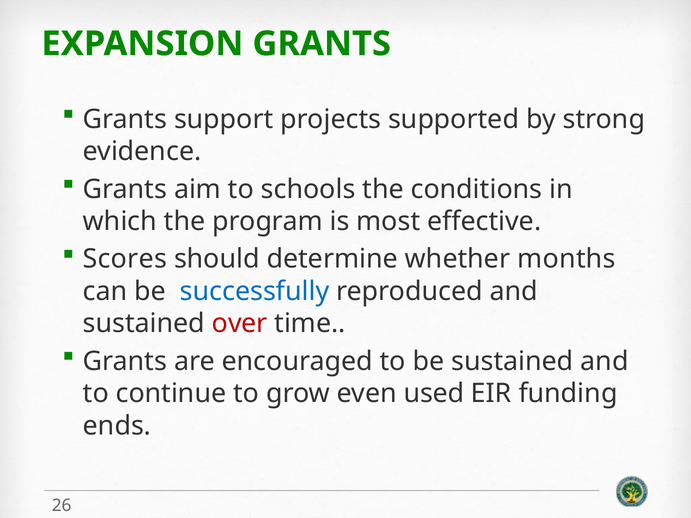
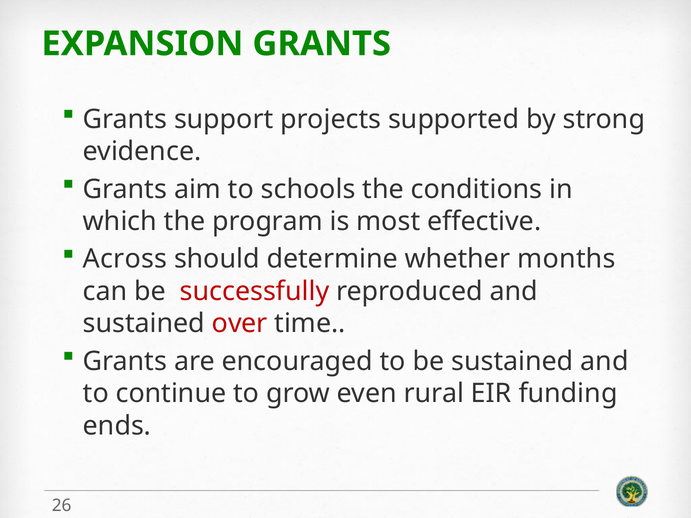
Scores: Scores -> Across
successfully colour: blue -> red
used: used -> rural
